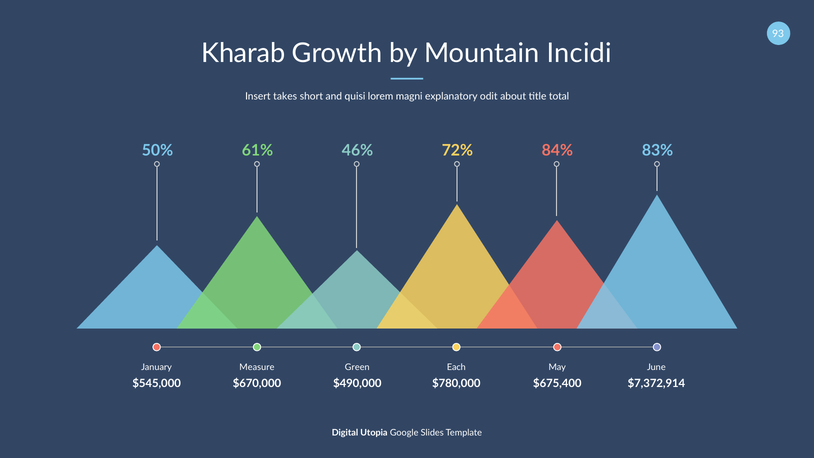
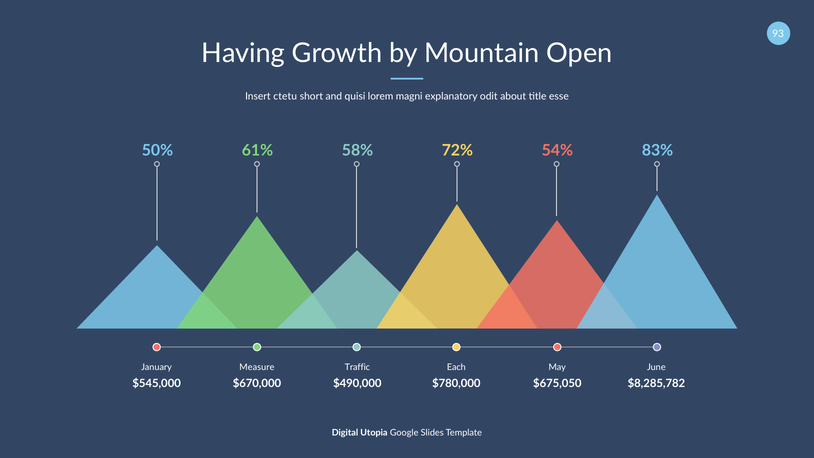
Kharab: Kharab -> Having
Incidi: Incidi -> Open
takes: takes -> ctetu
total: total -> esse
46%: 46% -> 58%
84%: 84% -> 54%
Green: Green -> Traffic
$675,400: $675,400 -> $675,050
$7,372,914: $7,372,914 -> $8,285,782
